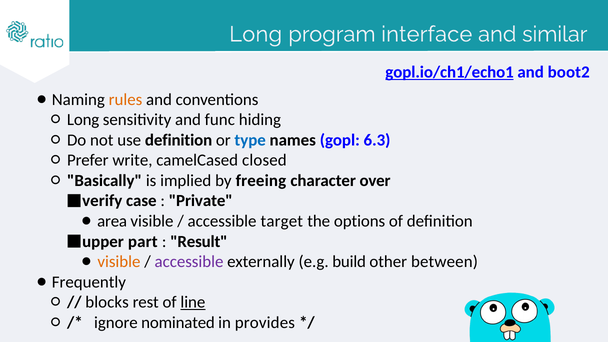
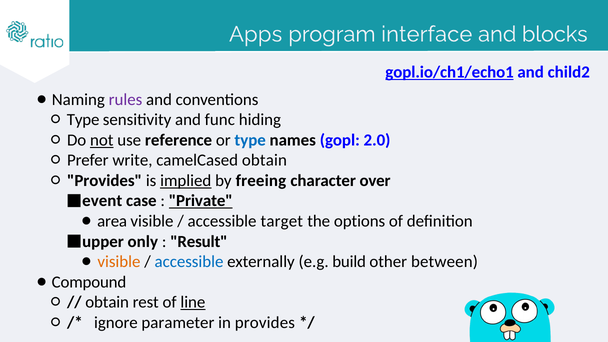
Long at (256, 34): Long -> Apps
similar: similar -> blocks
boot2: boot2 -> child2
rules colour: orange -> purple
Long at (83, 120): Long -> Type
not underline: none -> present
use definition: definition -> reference
6.3: 6.3 -> 2.0
camelCased closed: closed -> obtain
Basically at (105, 181): Basically -> Provides
implied underline: none -> present
verify: verify -> event
Private underline: none -> present
part: part -> only
accessible at (189, 262) colour: purple -> blue
Frequently: Frequently -> Compound
blocks at (107, 302): blocks -> obtain
nominated: nominated -> parameter
